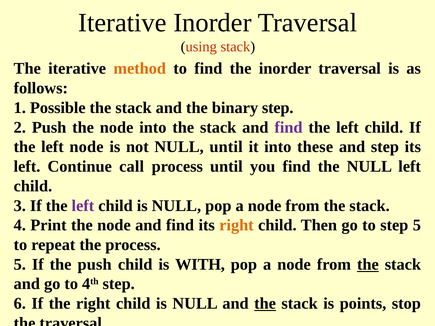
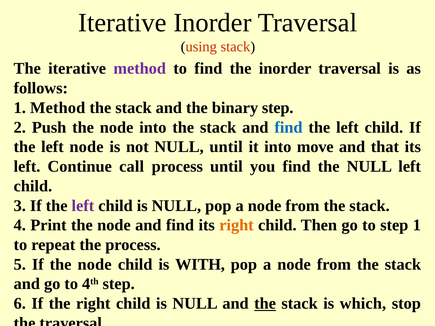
method at (140, 69) colour: orange -> purple
1 Possible: Possible -> Method
find at (288, 127) colour: purple -> blue
these: these -> move
and step: step -> that
step 5: 5 -> 1
If the push: push -> node
the at (368, 265) underline: present -> none
points: points -> which
